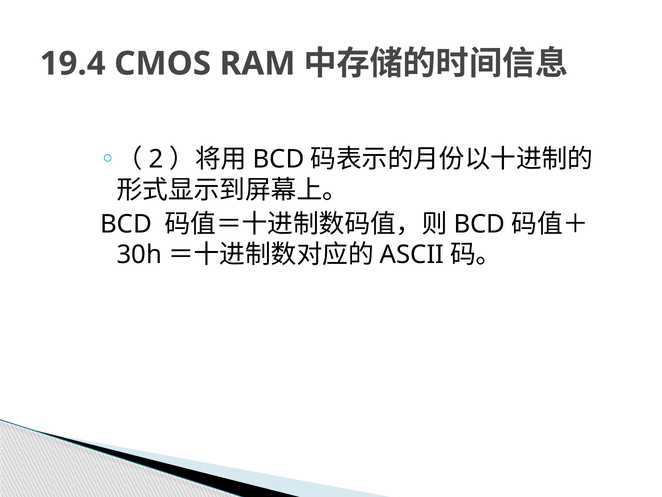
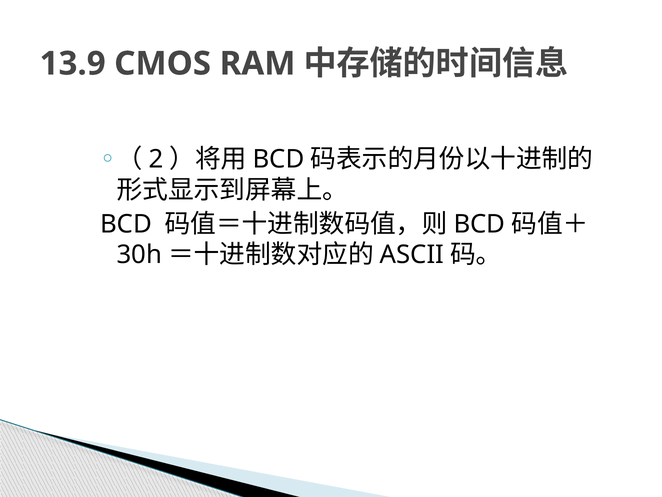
19.4: 19.4 -> 13.9
